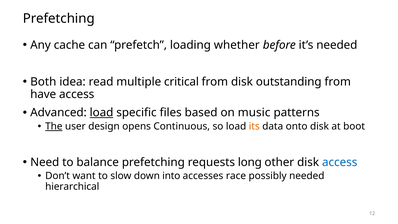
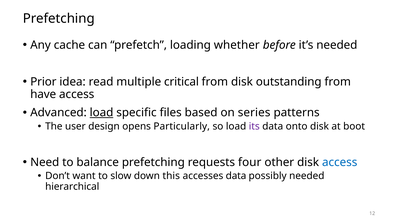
Both: Both -> Prior
music: music -> series
The underline: present -> none
Continuous: Continuous -> Particularly
its colour: orange -> purple
long: long -> four
into: into -> this
accesses race: race -> data
